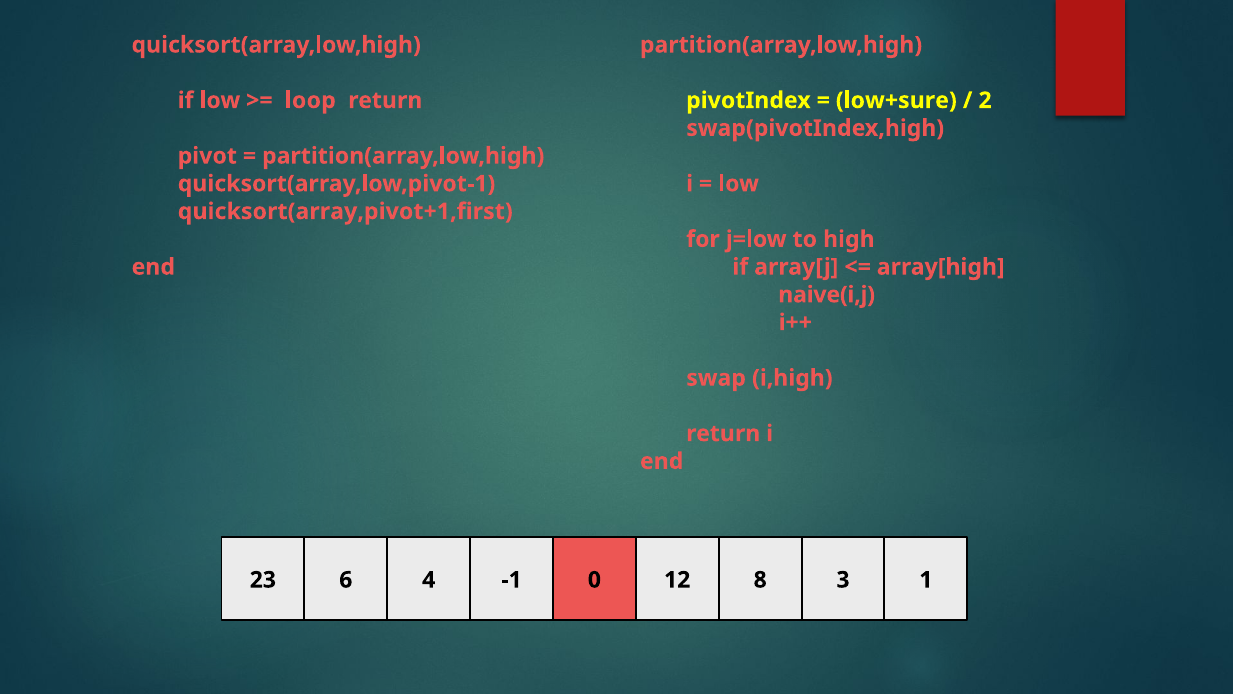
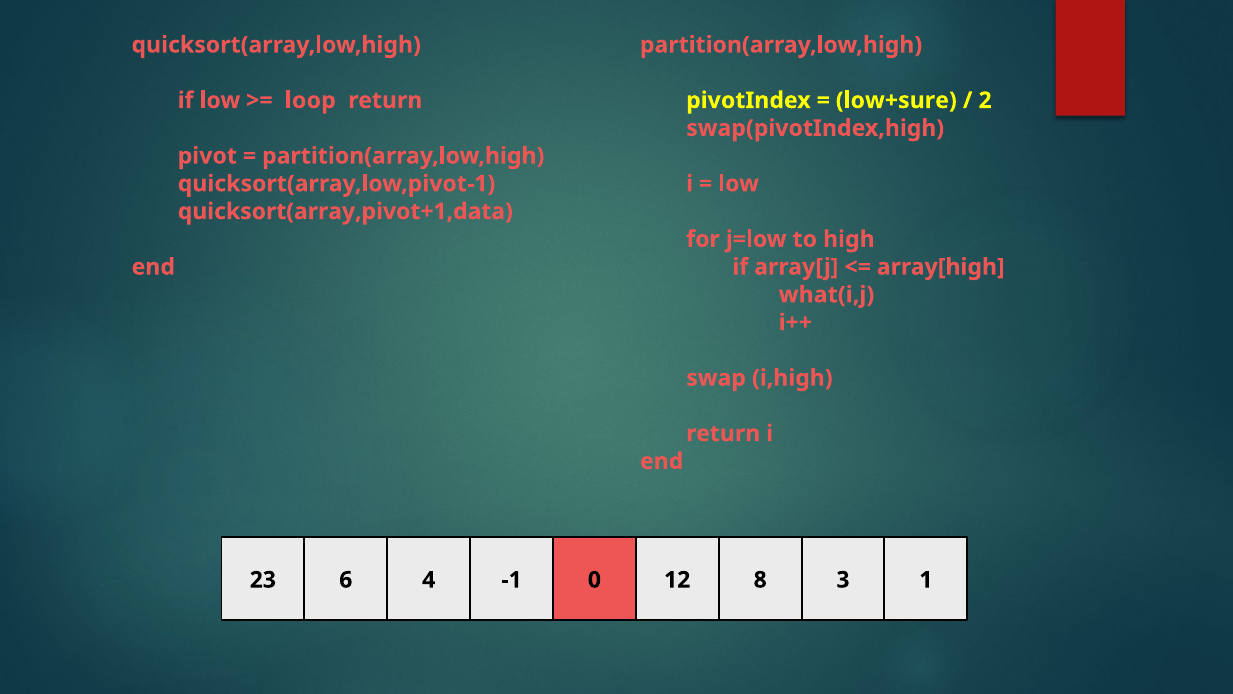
quicksort(array,pivot+1,first: quicksort(array,pivot+1,first -> quicksort(array,pivot+1,data
naive(i,j: naive(i,j -> what(i,j
